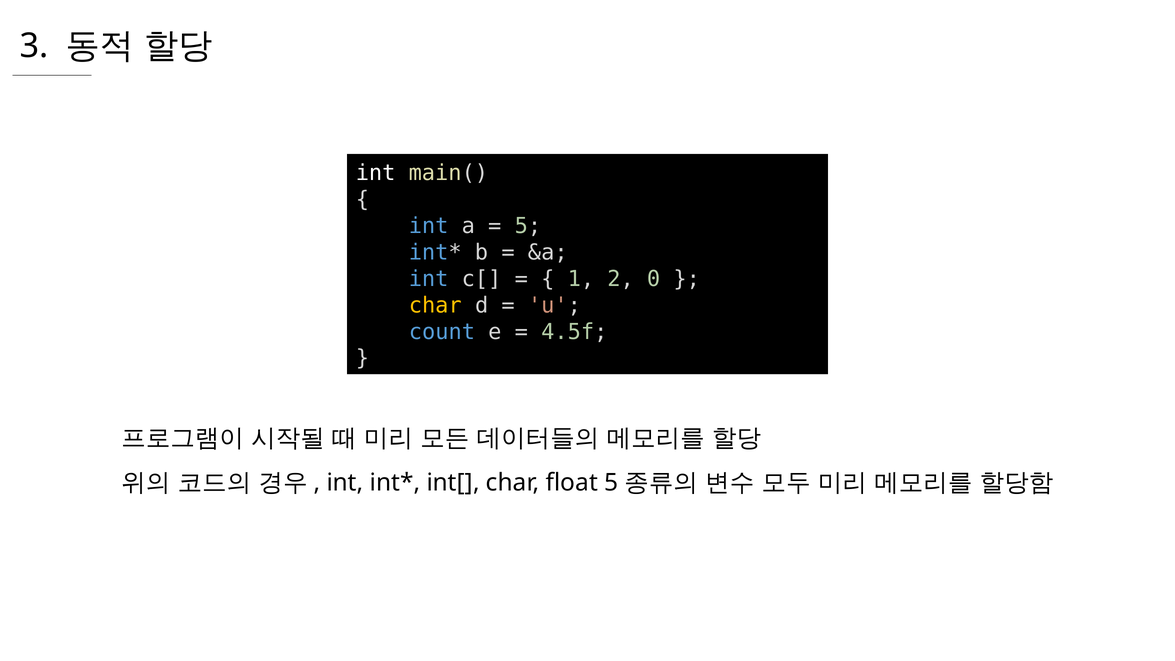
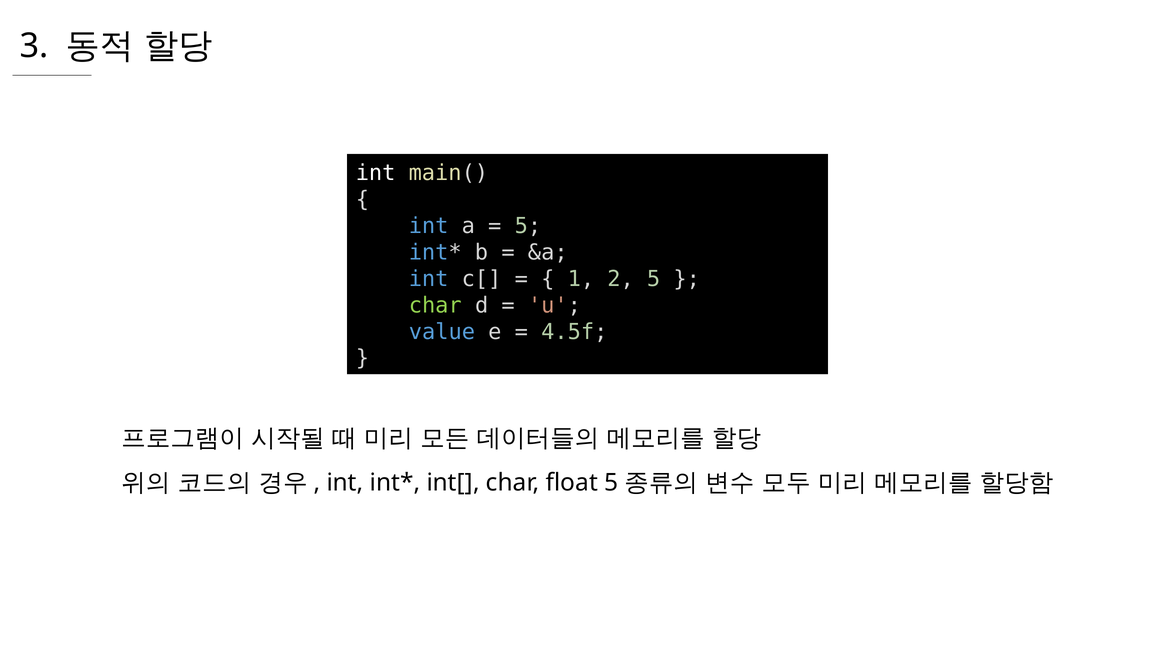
2 0: 0 -> 5
char at (435, 305) colour: yellow -> light green
count: count -> value
